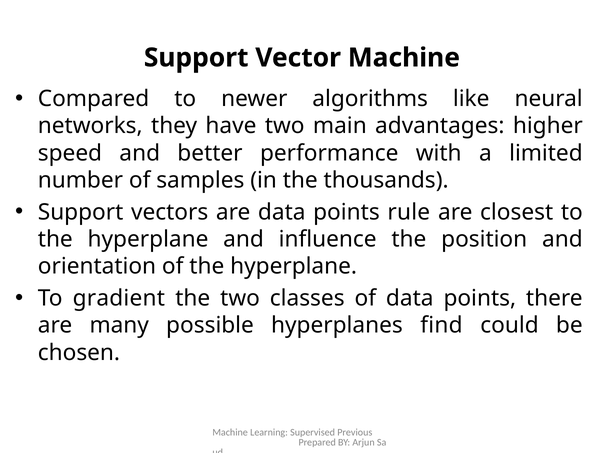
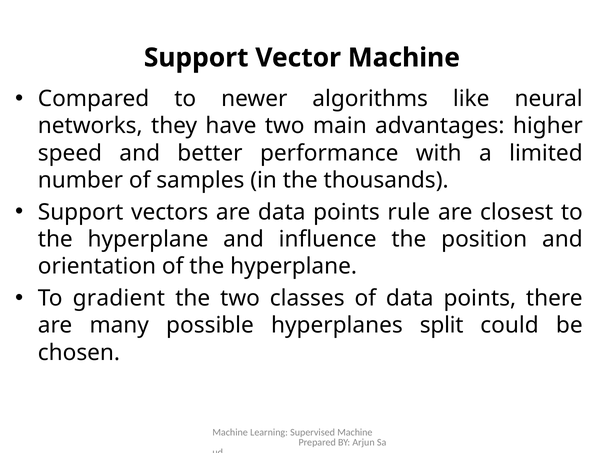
find: find -> split
Supervised Previous: Previous -> Machine
